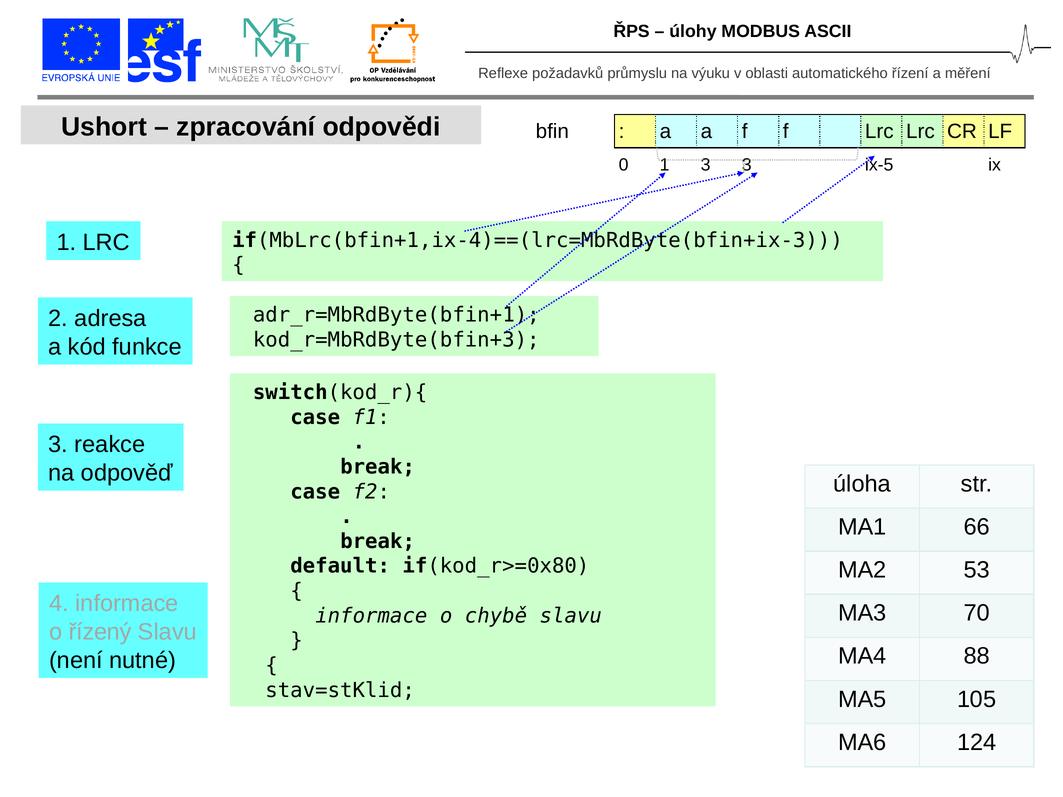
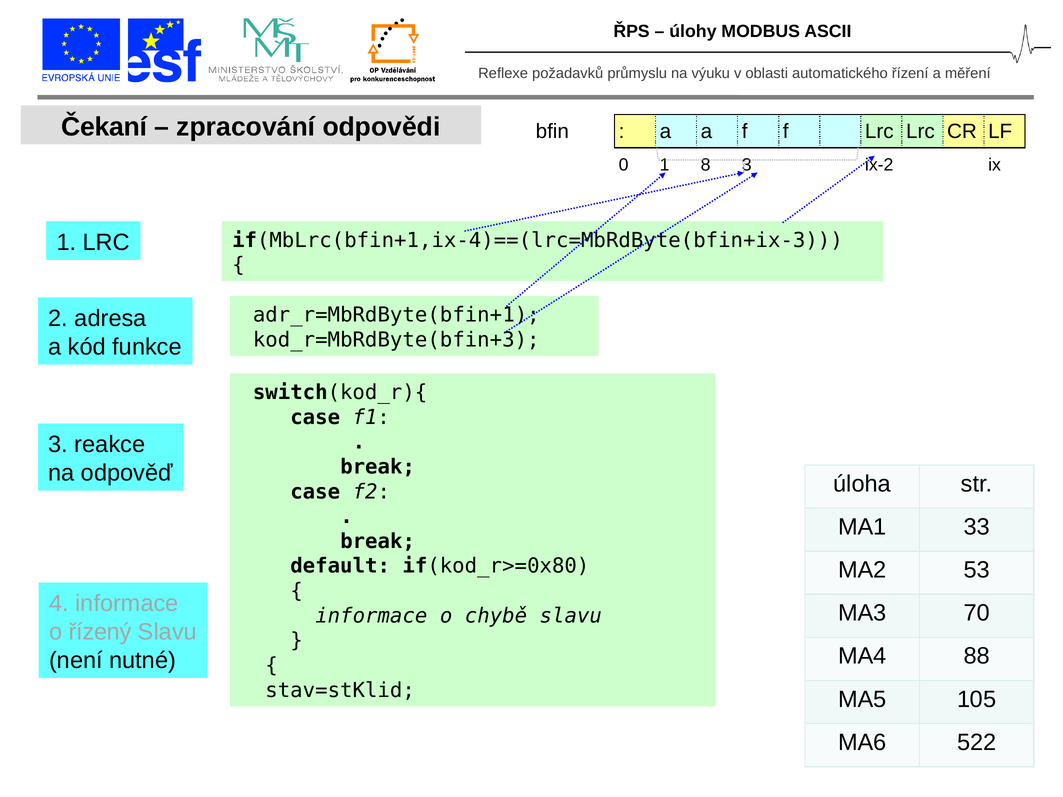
Ushort: Ushort -> Čekaní
1 3: 3 -> 8
ix-5: ix-5 -> ix-2
66: 66 -> 33
124: 124 -> 522
